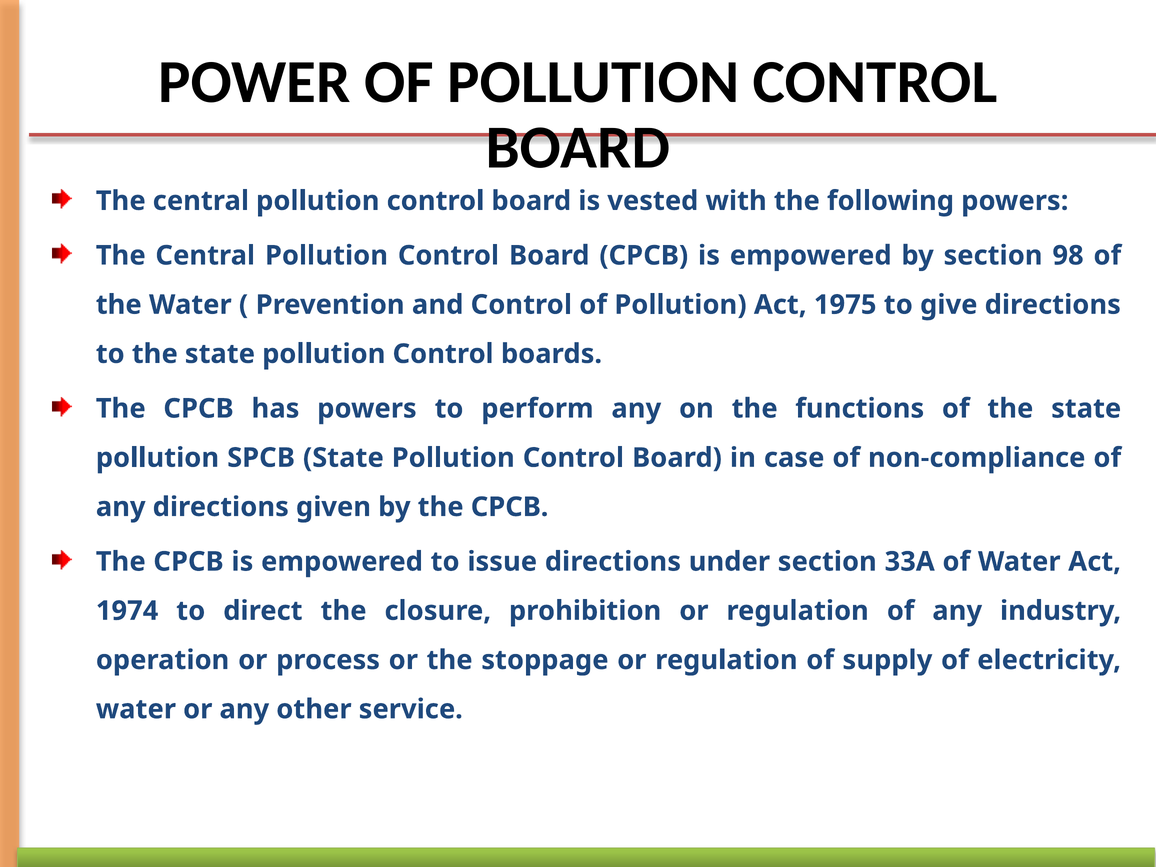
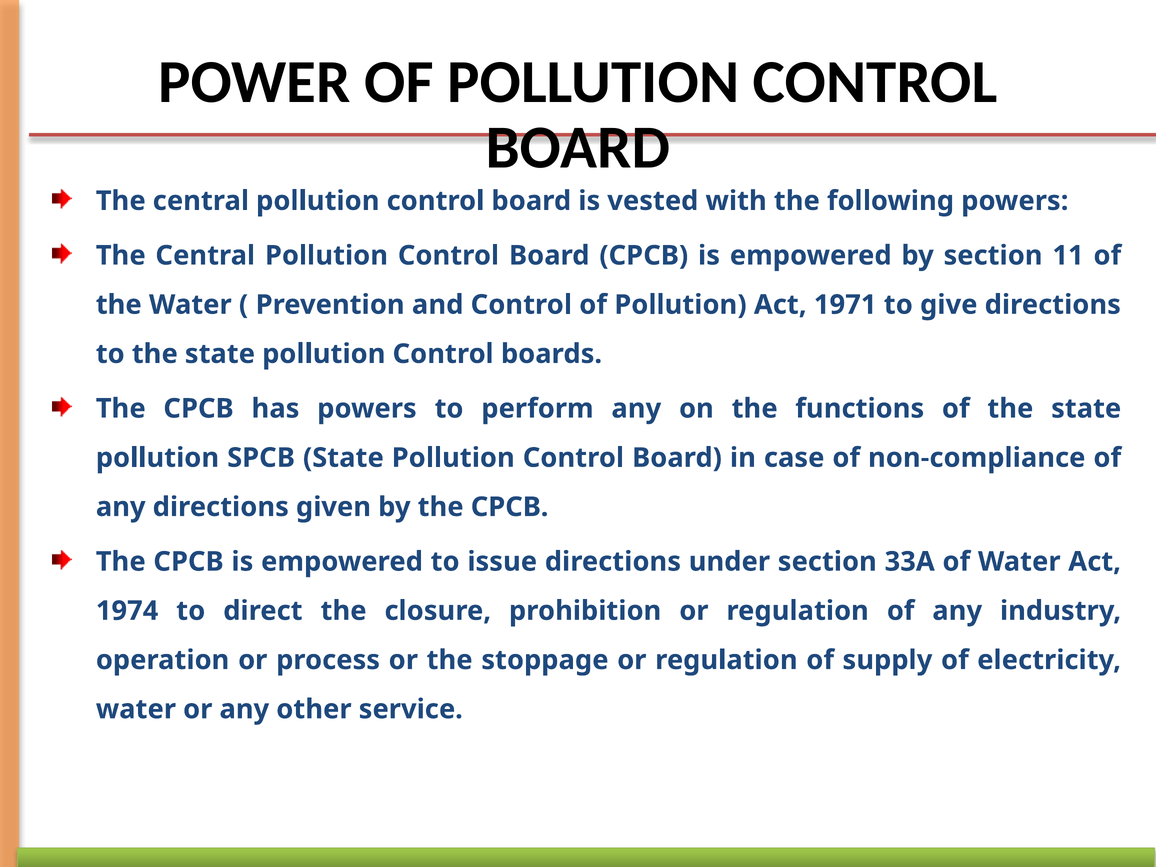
98: 98 -> 11
1975: 1975 -> 1971
